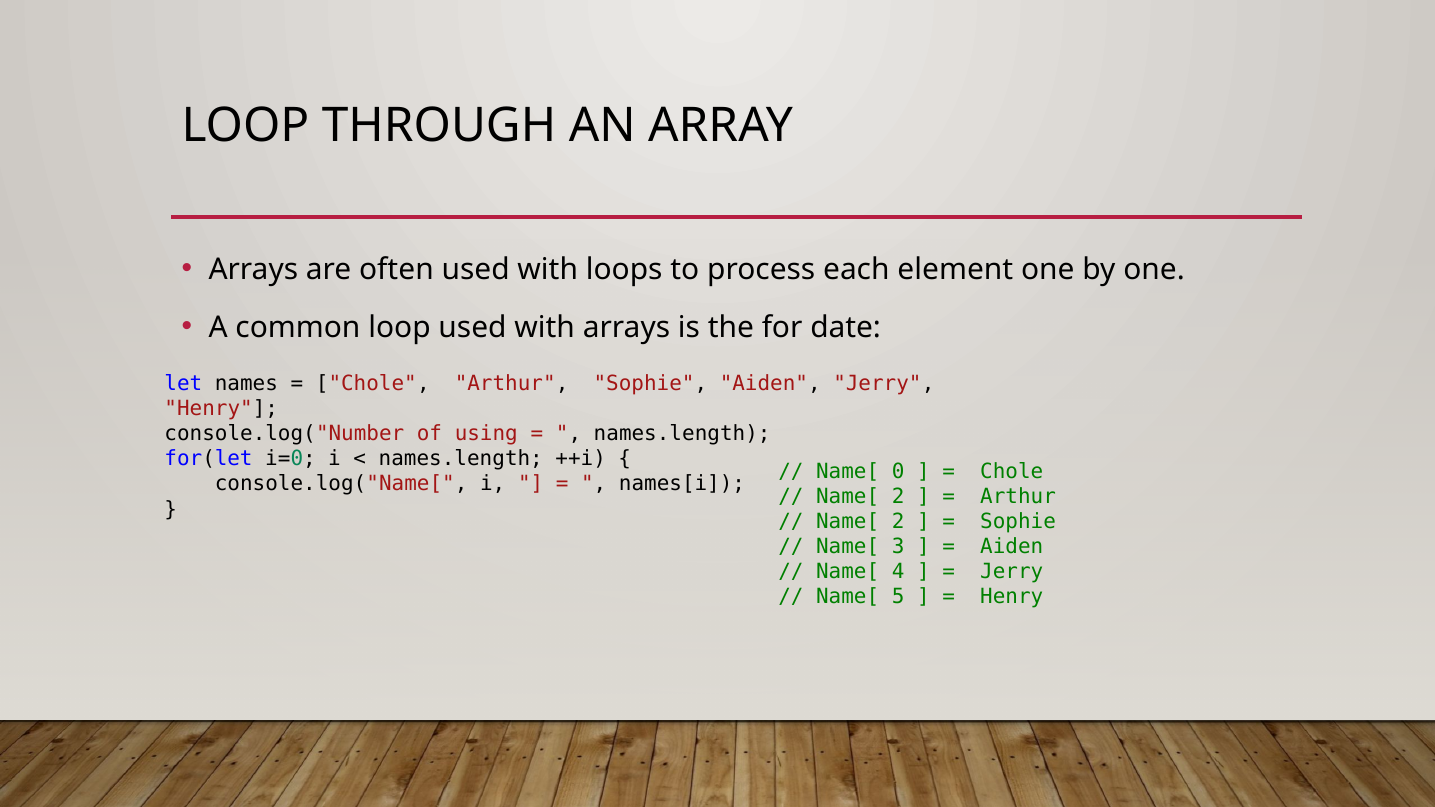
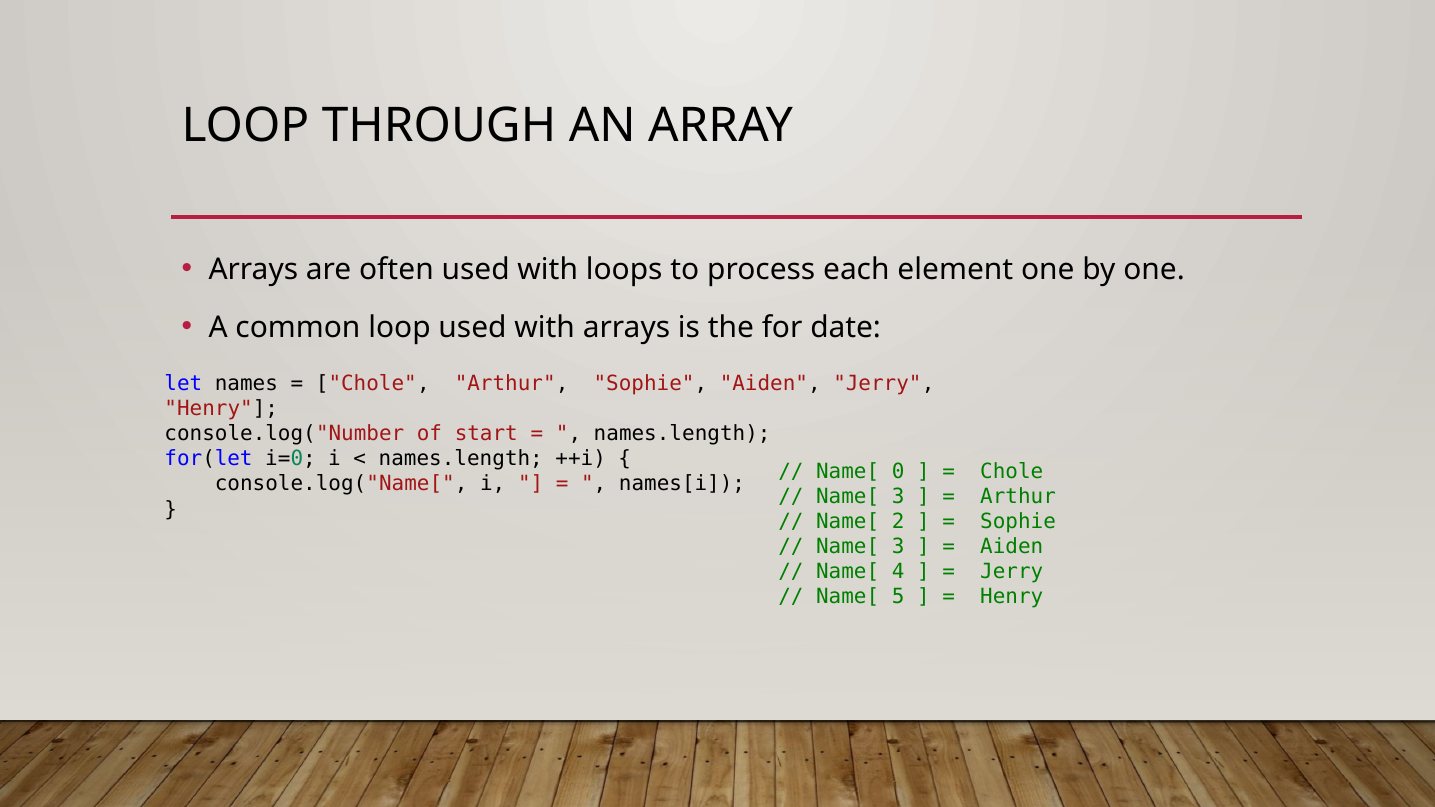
using: using -> start
2 at (898, 497): 2 -> 3
